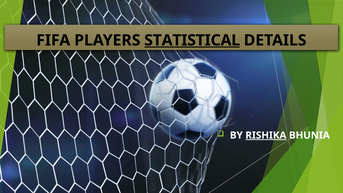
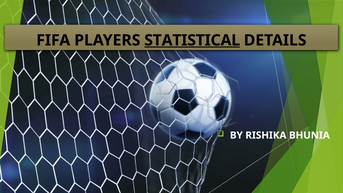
RISHIKA underline: present -> none
